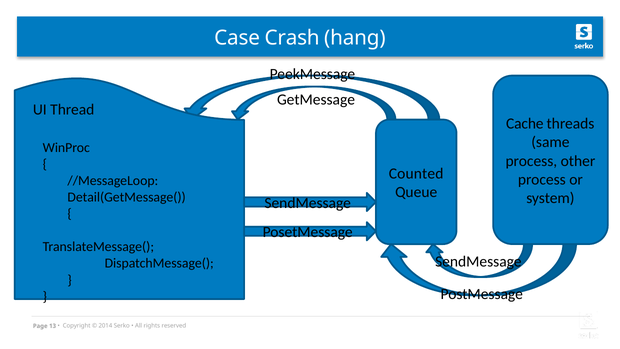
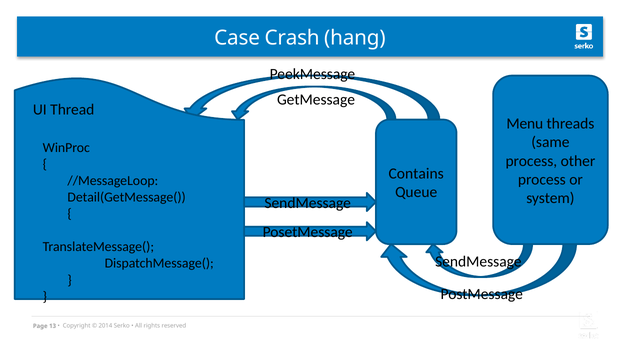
Cache: Cache -> Menu
Counted: Counted -> Contains
